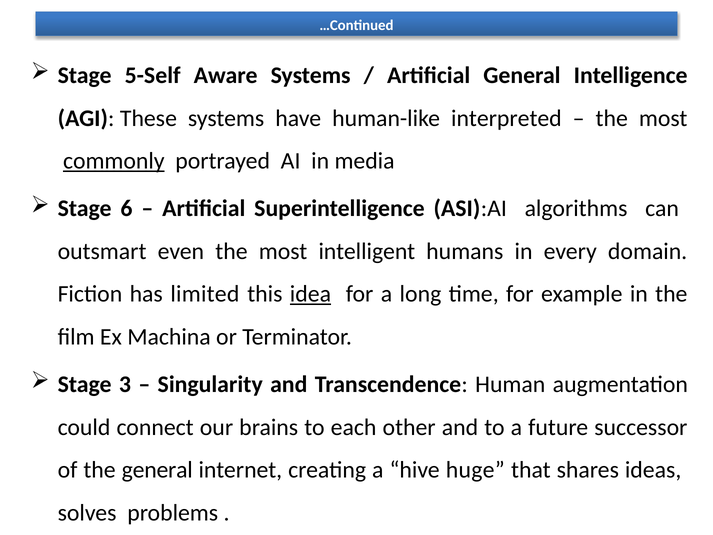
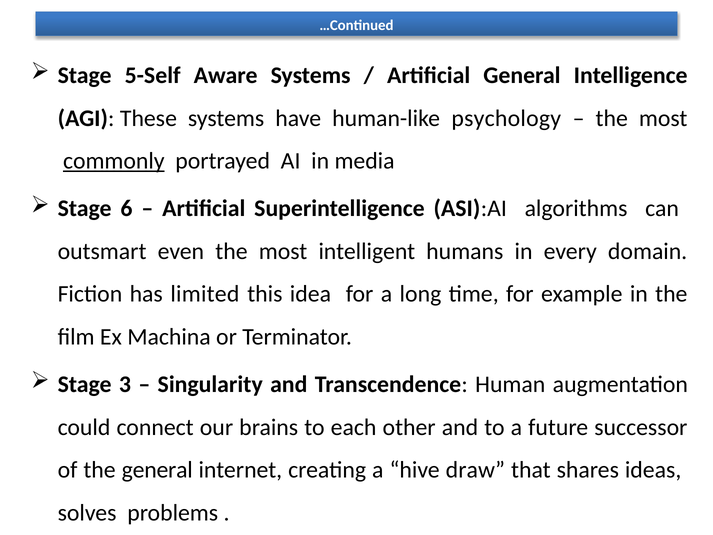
interpreted: interpreted -> psychology
idea underline: present -> none
huge: huge -> draw
